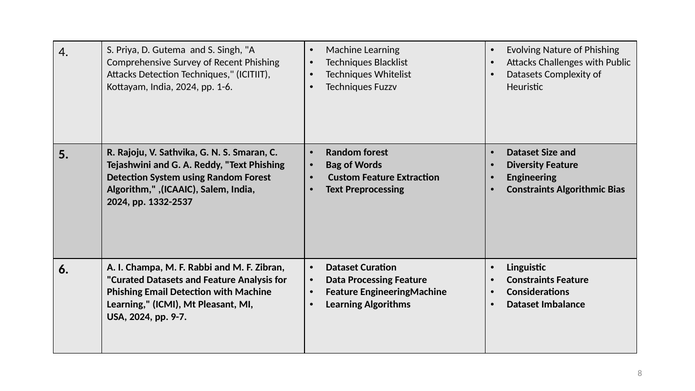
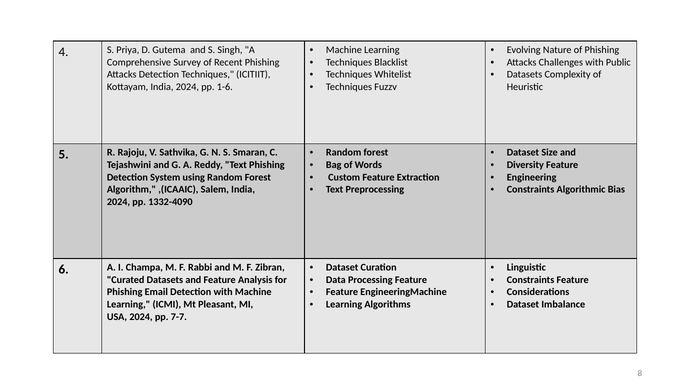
1332-2537: 1332-2537 -> 1332-4090
9-7: 9-7 -> 7-7
